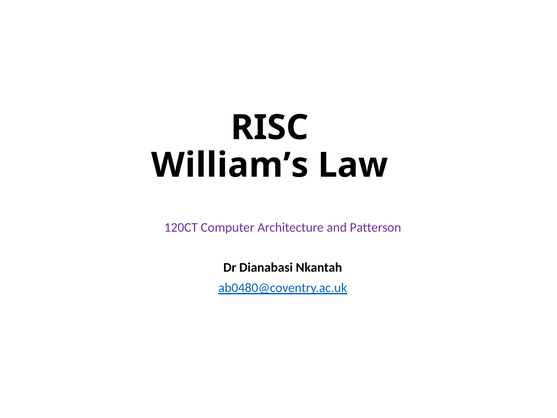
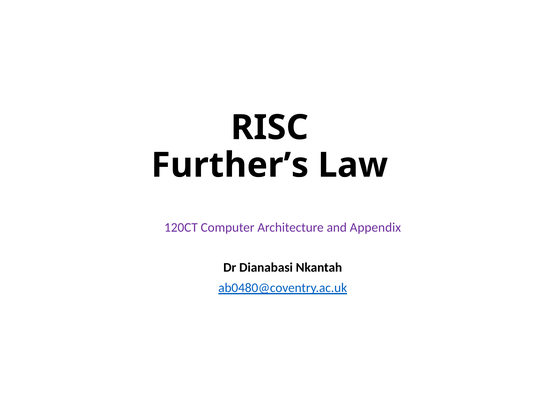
William’s: William’s -> Further’s
Patterson: Patterson -> Appendix
